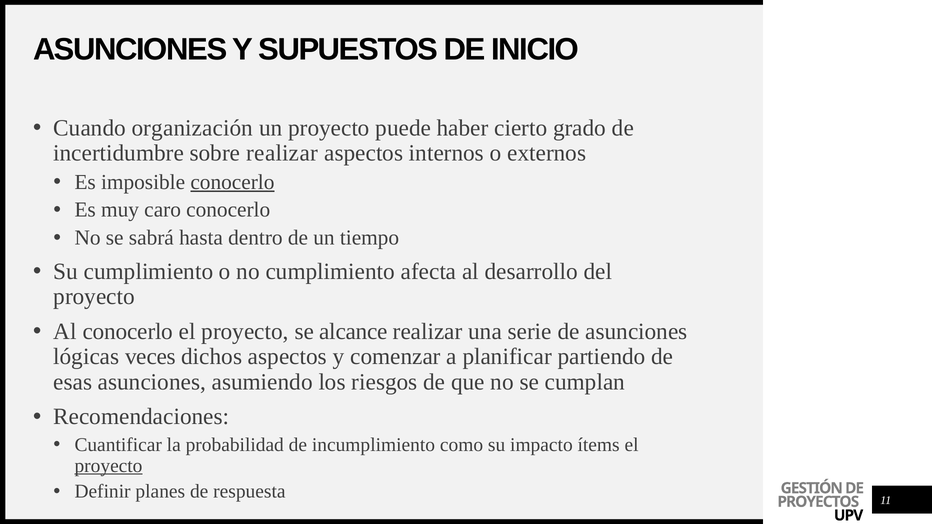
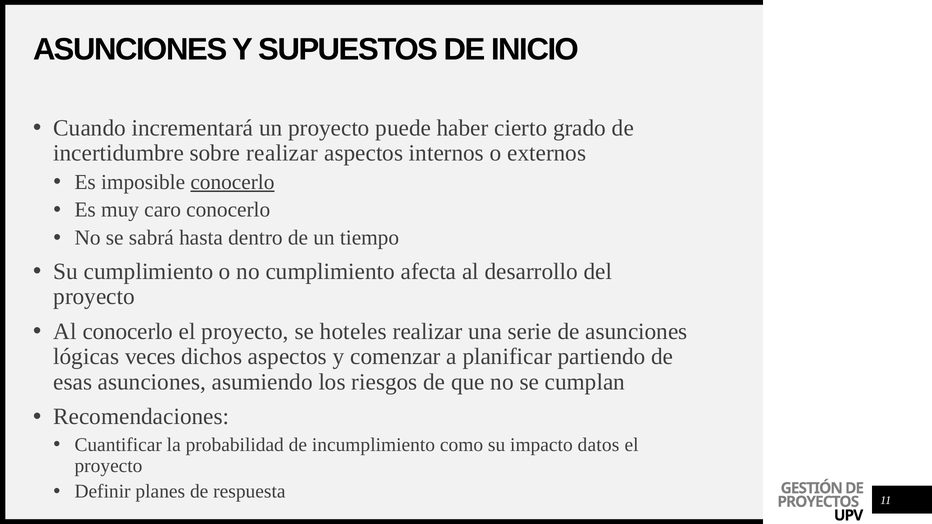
organización: organización -> incrementará
alcance: alcance -> hoteles
ítems: ítems -> datos
proyecto at (108, 466) underline: present -> none
